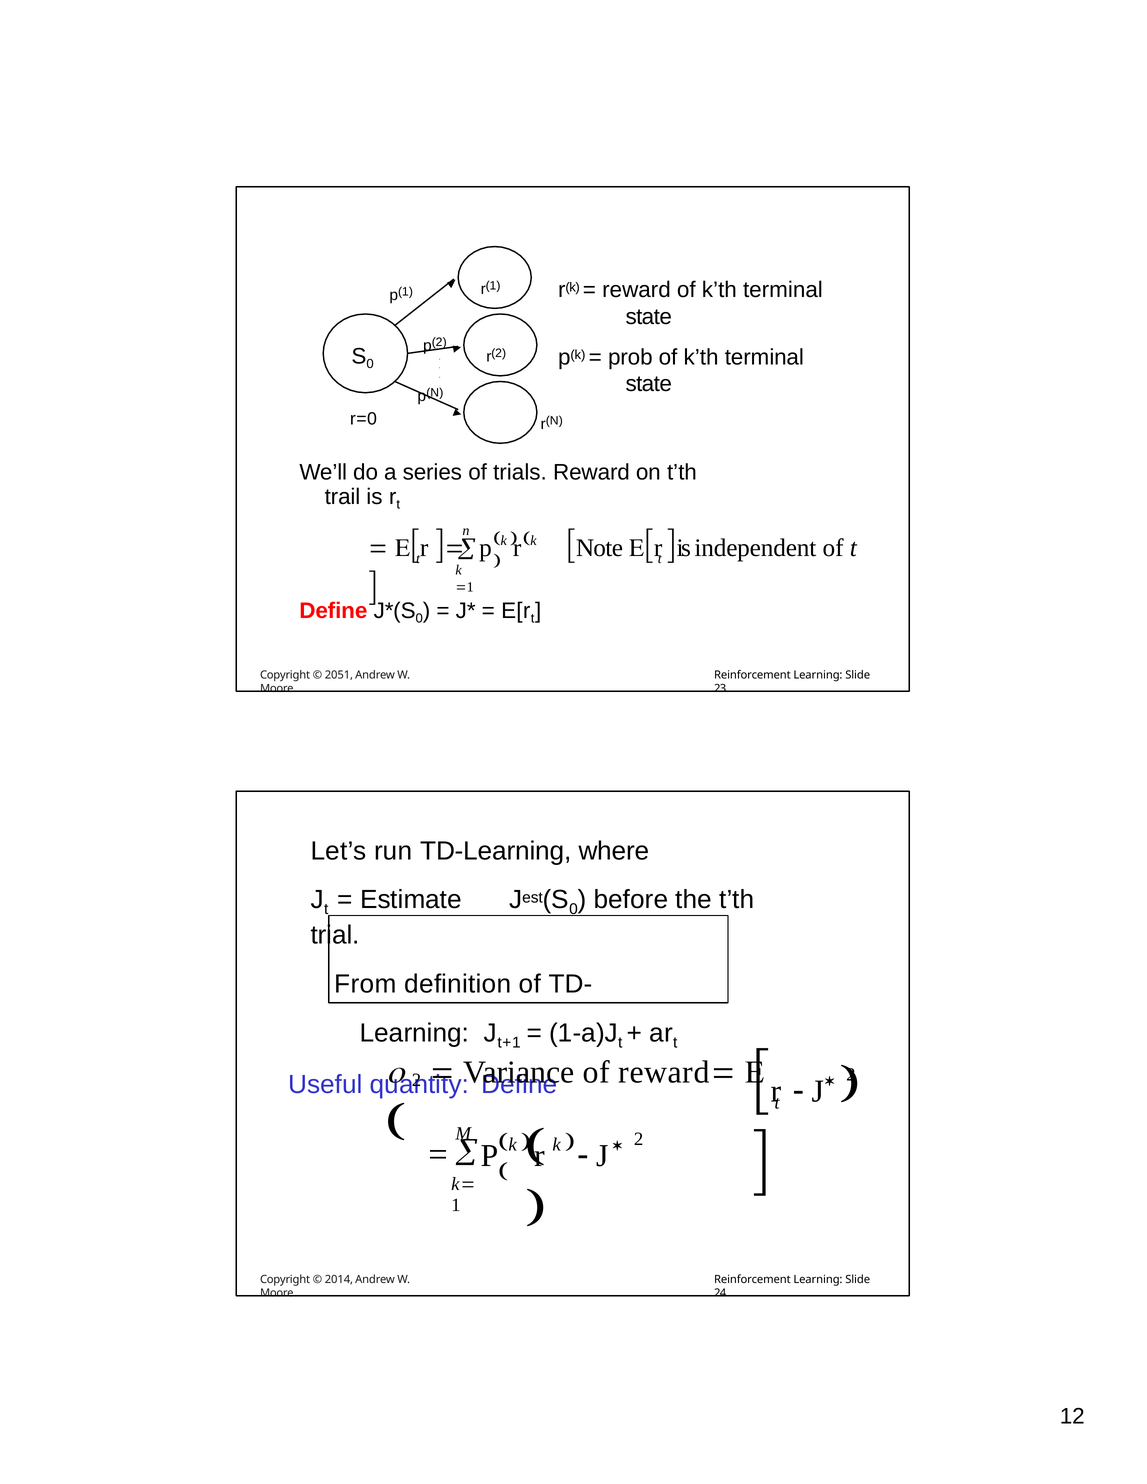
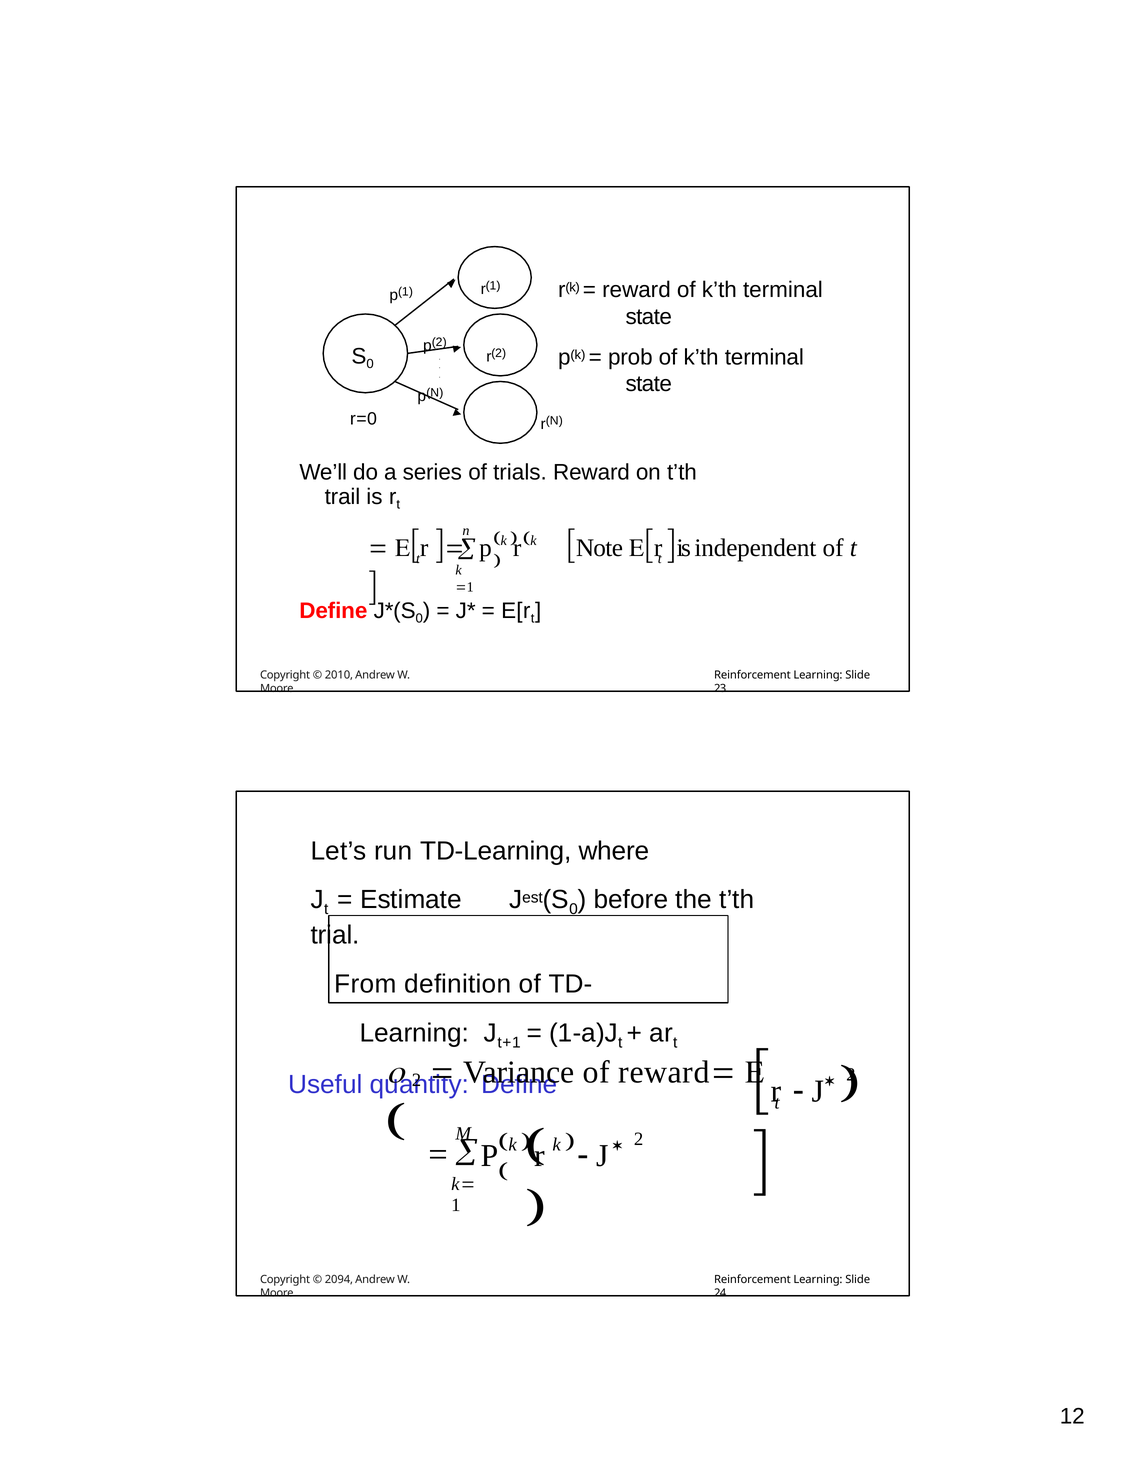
2051: 2051 -> 2010
2014: 2014 -> 2094
